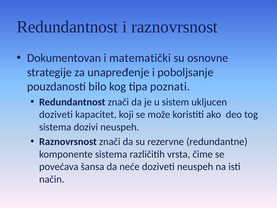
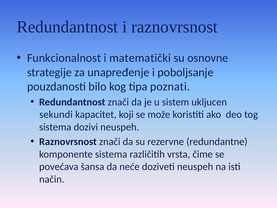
Dokumentovan: Dokumentovan -> Funkcionalnost
doziveti at (56, 114): doziveti -> sekundi
